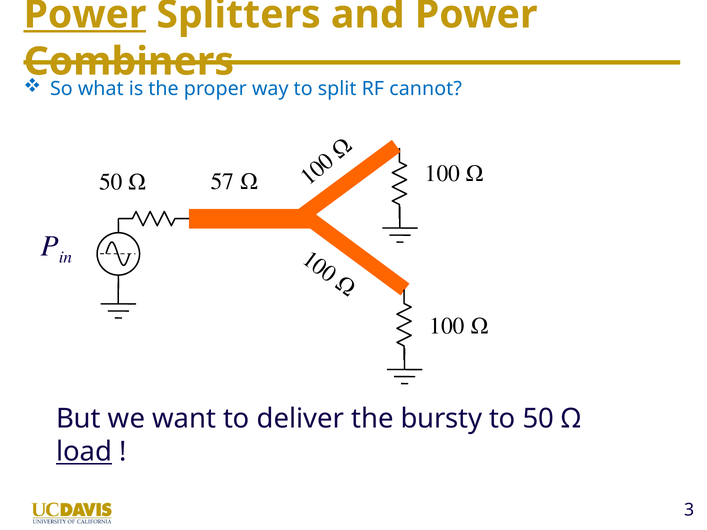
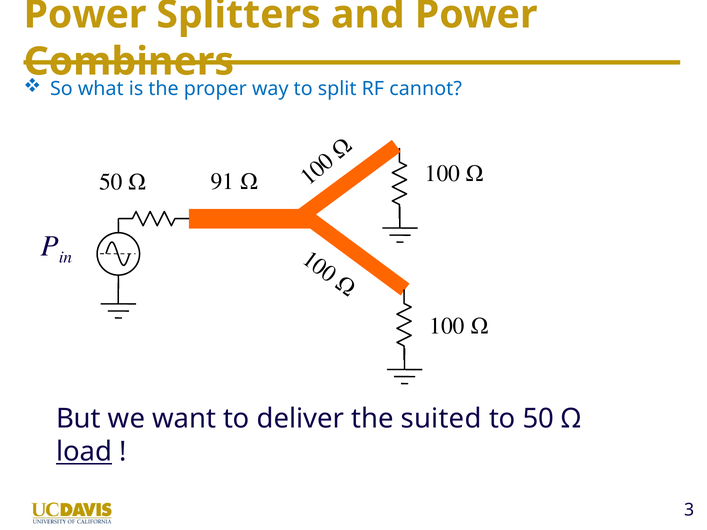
Power at (85, 15) underline: present -> none
57: 57 -> 91
bursty: bursty -> suited
